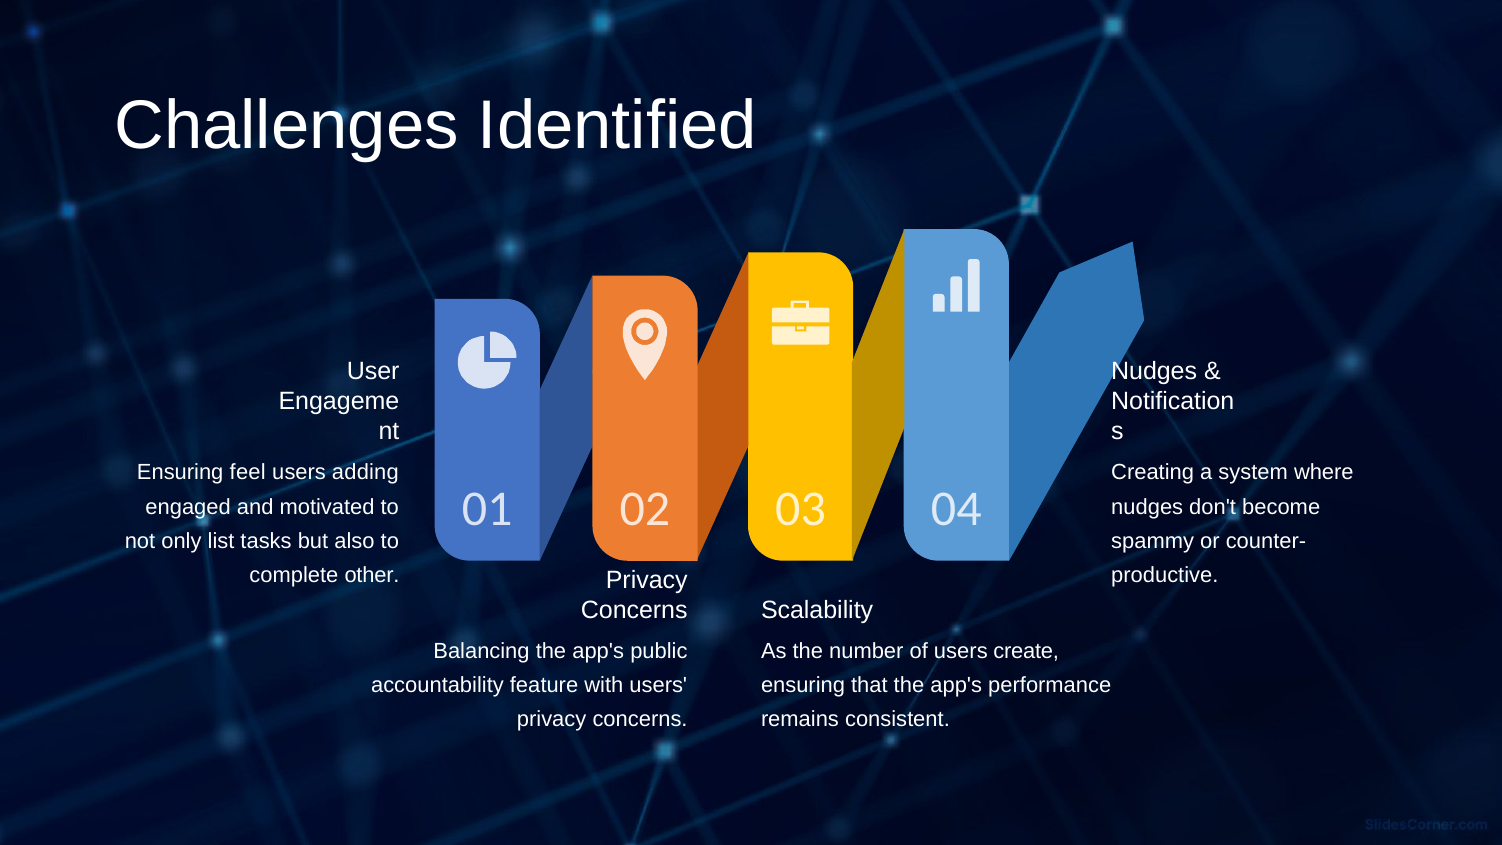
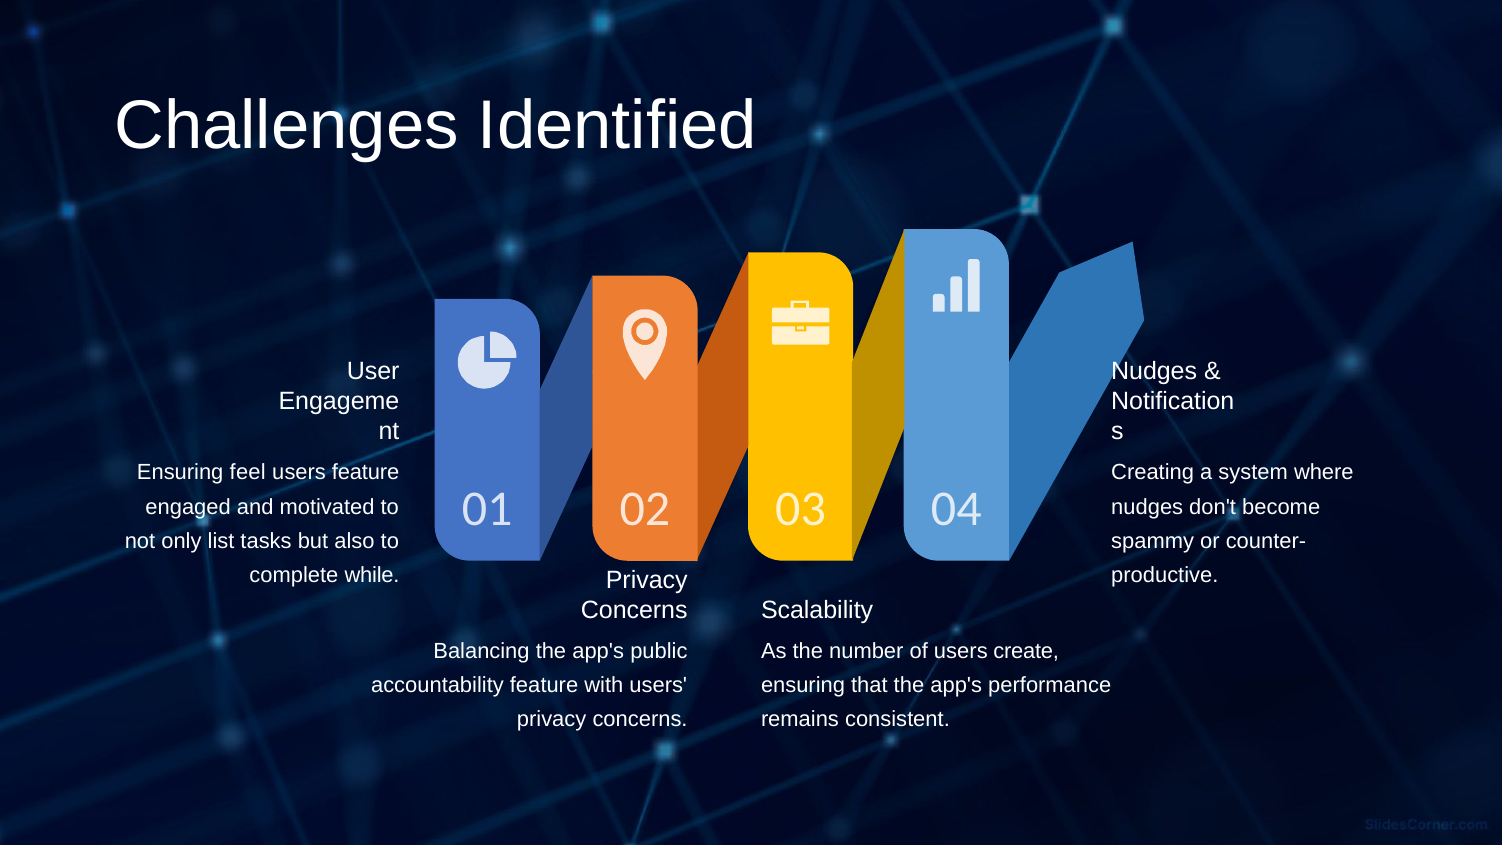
users adding: adding -> feature
other: other -> while
